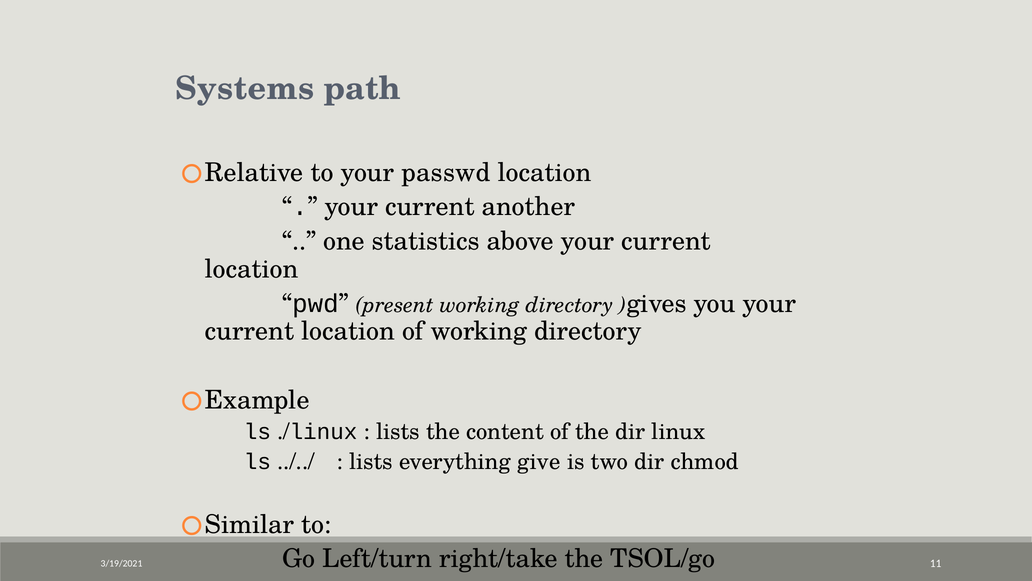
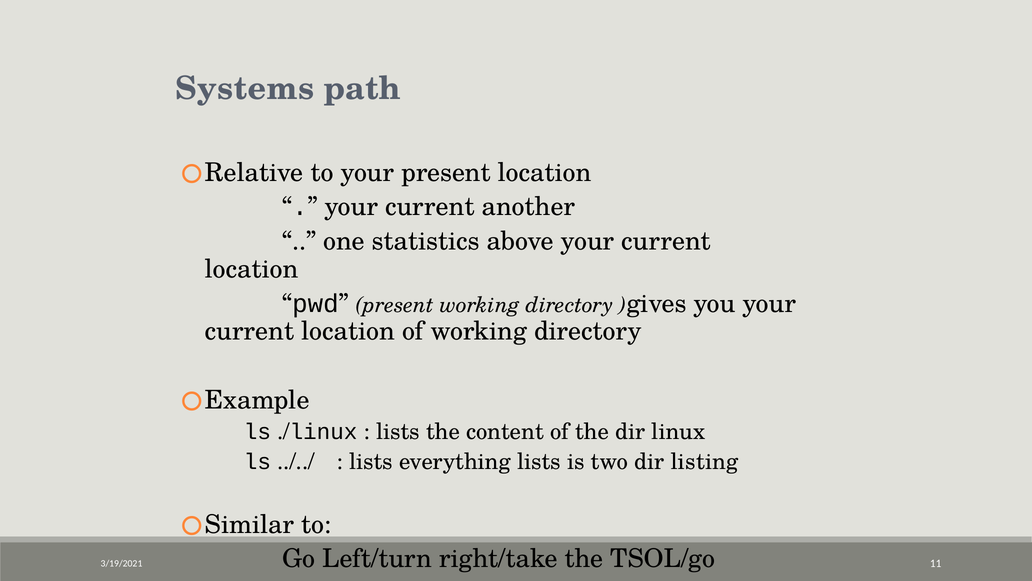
your passwd: passwd -> present
everything give: give -> lists
chmod: chmod -> listing
